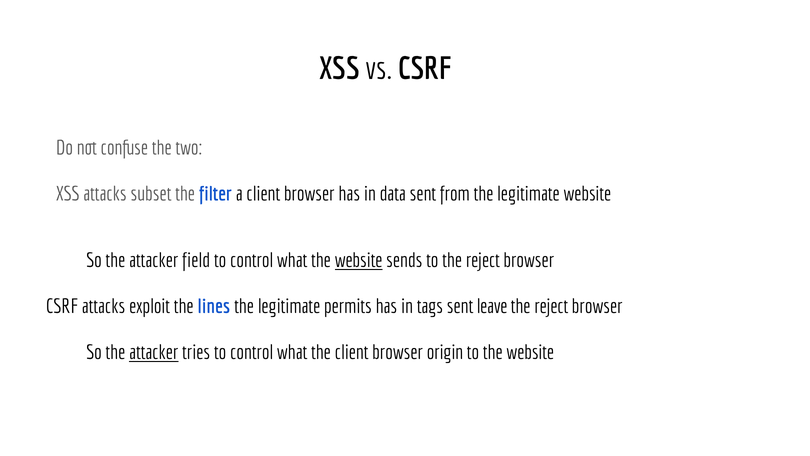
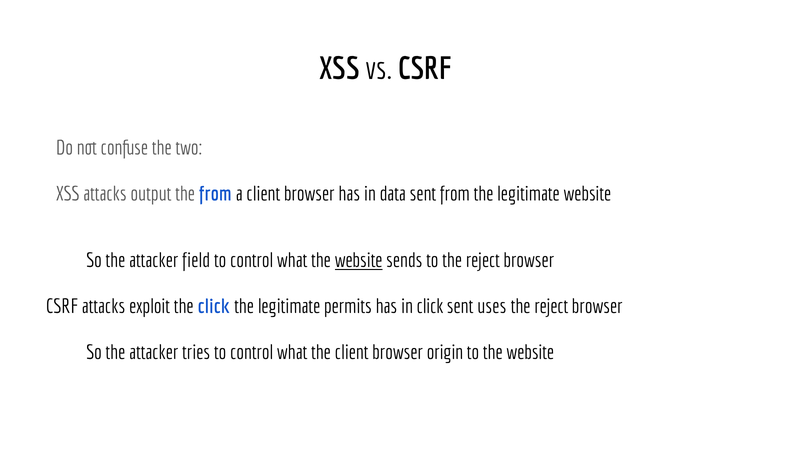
subset: subset -> output
the filter: filter -> from
the lines: lines -> click
in tags: tags -> click
leave: leave -> uses
attacker at (154, 352) underline: present -> none
